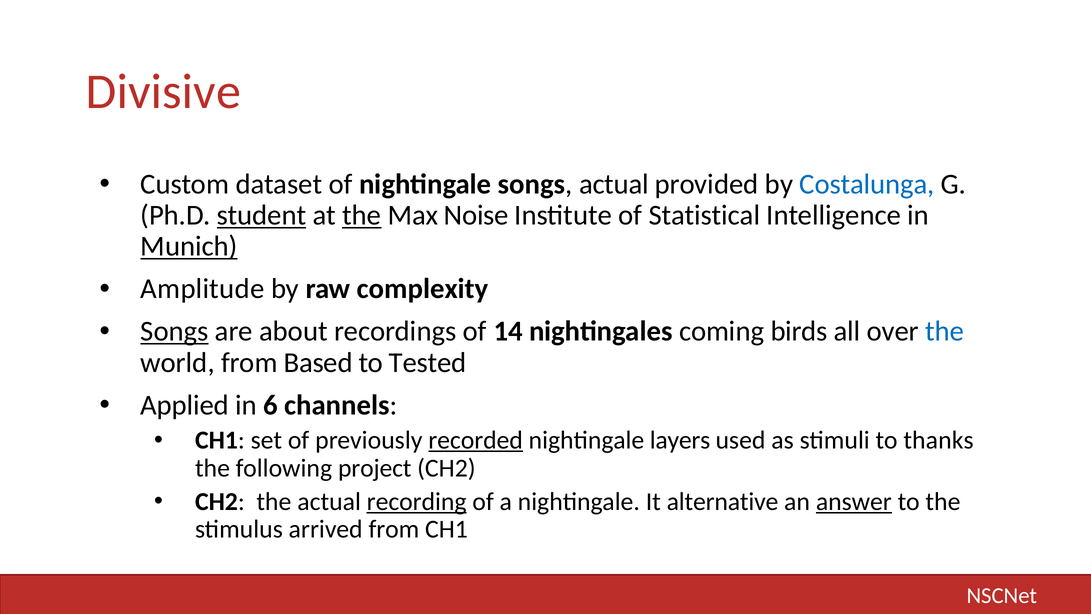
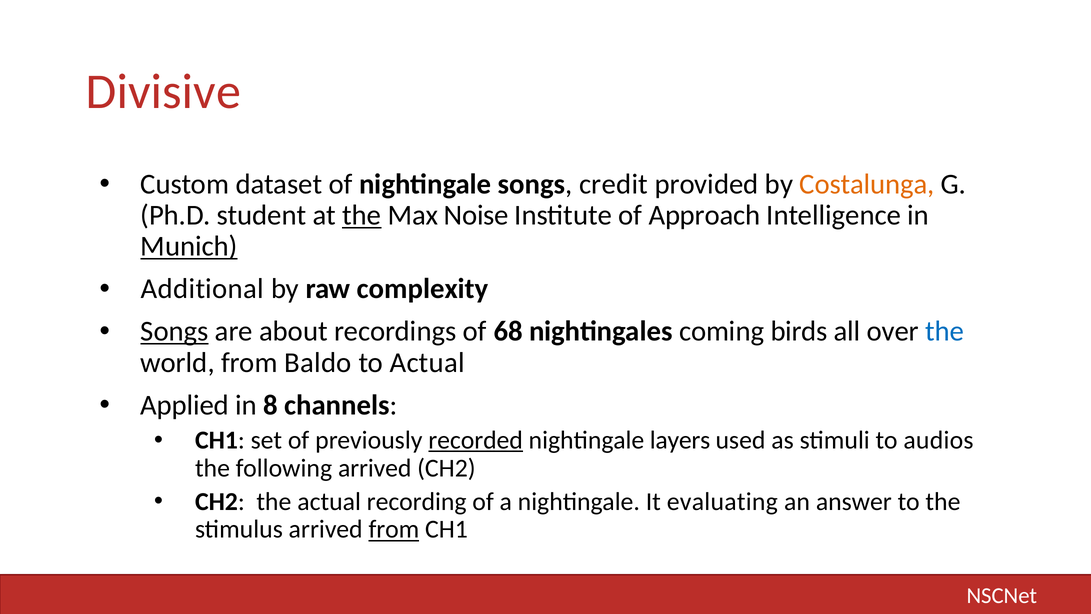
songs actual: actual -> credit
Costalunga colour: blue -> orange
student underline: present -> none
Statistical: Statistical -> Approach
Amplitude: Amplitude -> Additional
14: 14 -> 68
Based: Based -> Baldo
to Tested: Tested -> Actual
6: 6 -> 8
thanks: thanks -> audios
following project: project -> arrived
recording underline: present -> none
alternative: alternative -> evaluating
answer underline: present -> none
from at (394, 529) underline: none -> present
